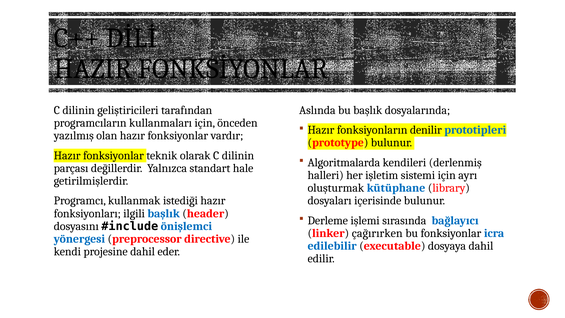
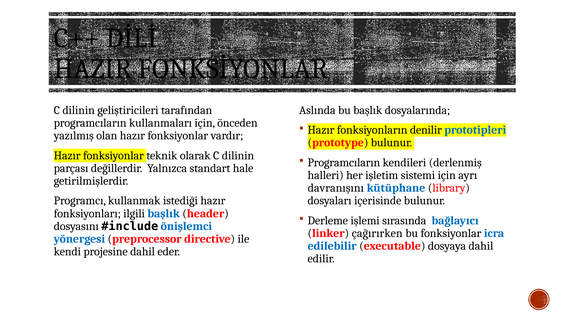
Algoritmalarda at (344, 162): Algoritmalarda -> Programcıların
oluşturmak: oluşturmak -> davranışını
